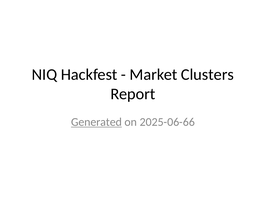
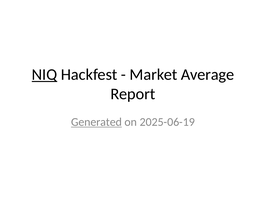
NIQ underline: none -> present
Clusters: Clusters -> Average
2025-06-66: 2025-06-66 -> 2025-06-19
